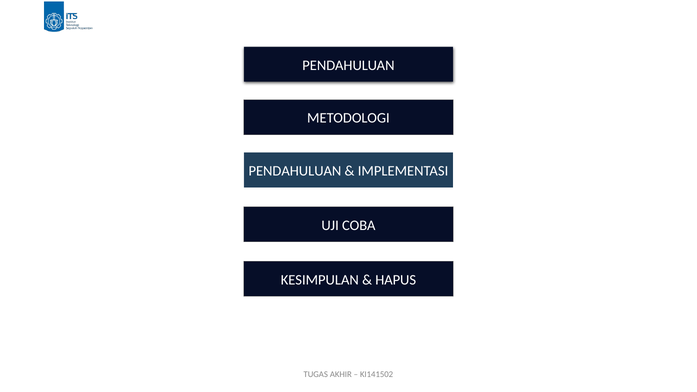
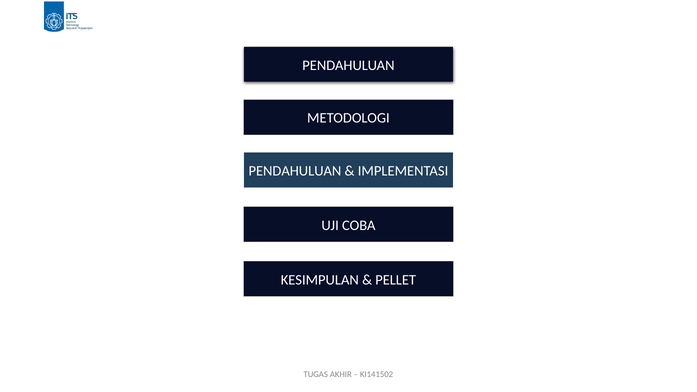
HAPUS: HAPUS -> PELLET
